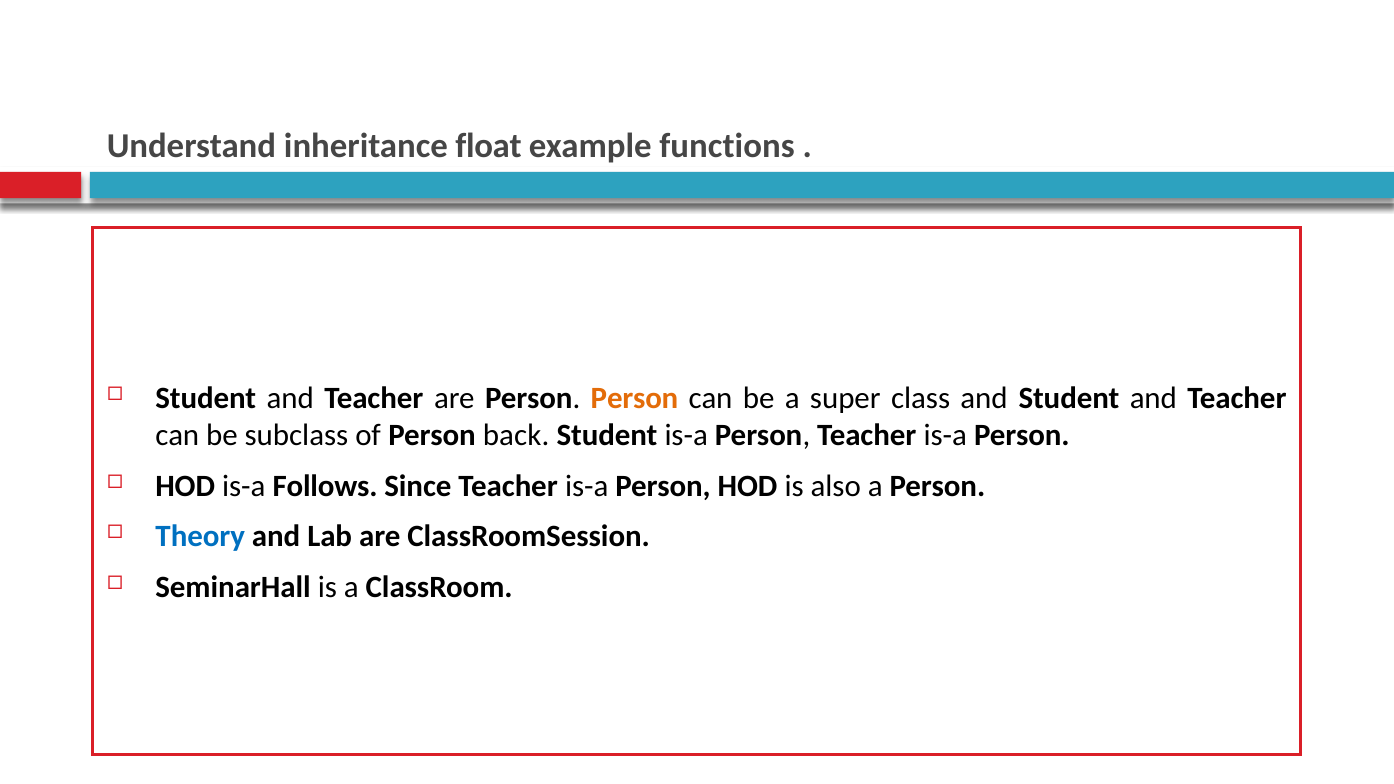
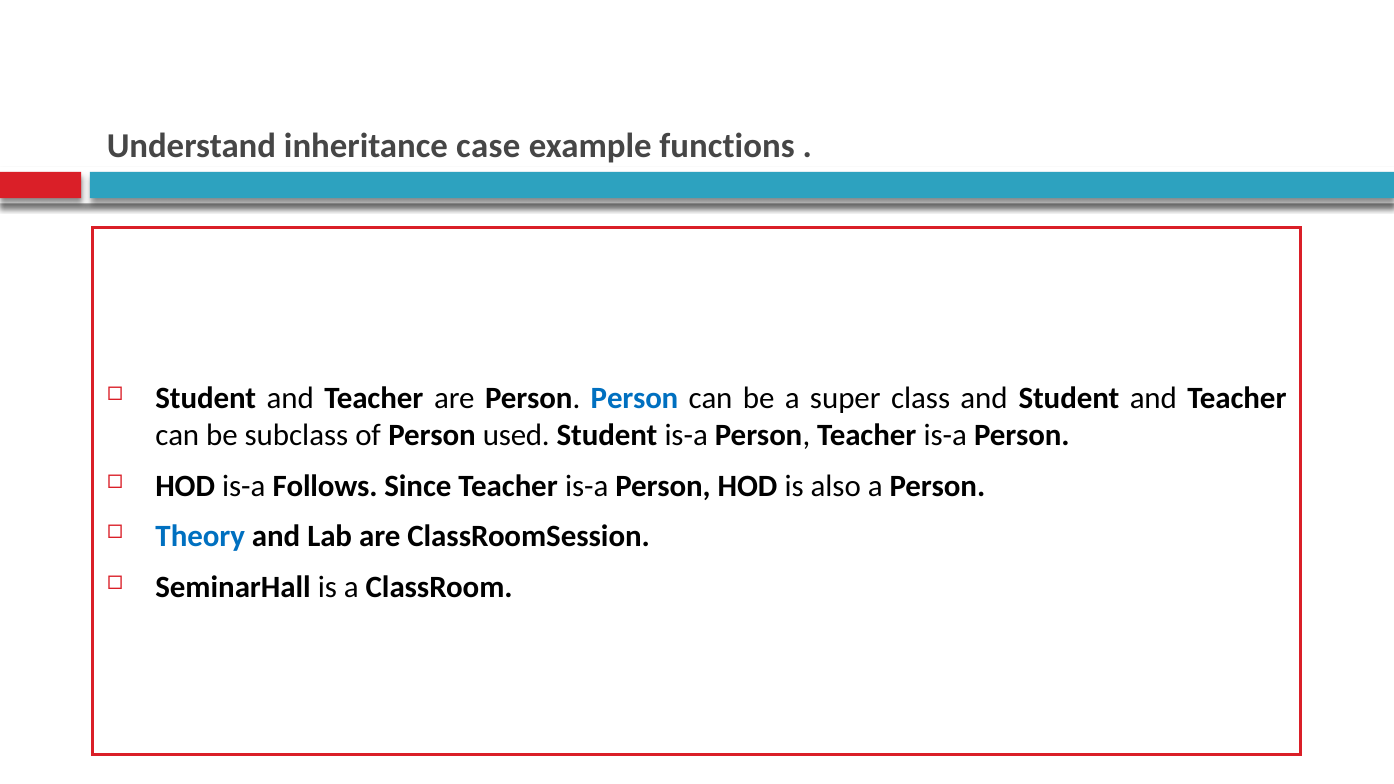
float: float -> case
Person at (635, 398) colour: orange -> blue
back: back -> used
